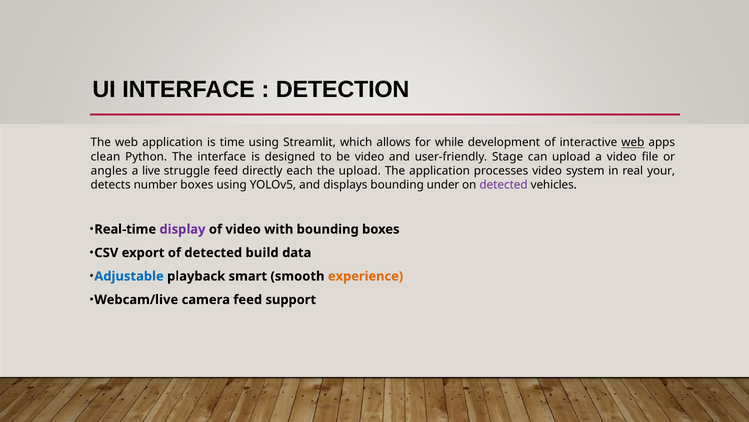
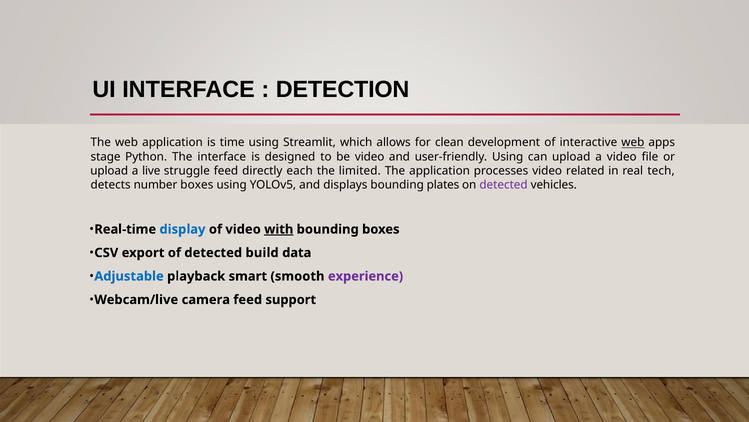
while: while -> clean
clean: clean -> stage
user-friendly Stage: Stage -> Using
angles at (109, 170): angles -> upload
the upload: upload -> limited
system: system -> related
your: your -> tech
under: under -> plates
display colour: purple -> blue
with underline: none -> present
experience colour: orange -> purple
